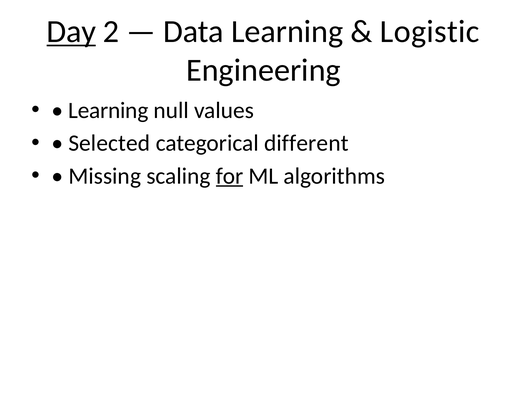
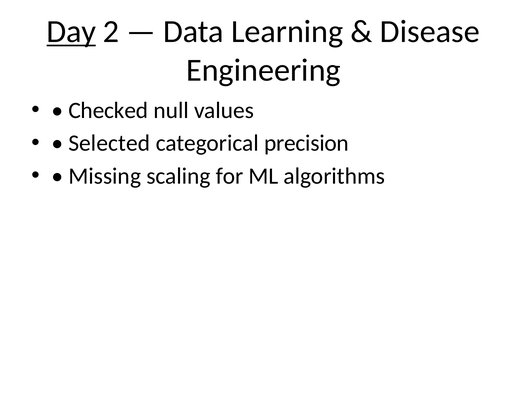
Logistic: Logistic -> Disease
Learning at (108, 111): Learning -> Checked
different: different -> precision
for underline: present -> none
